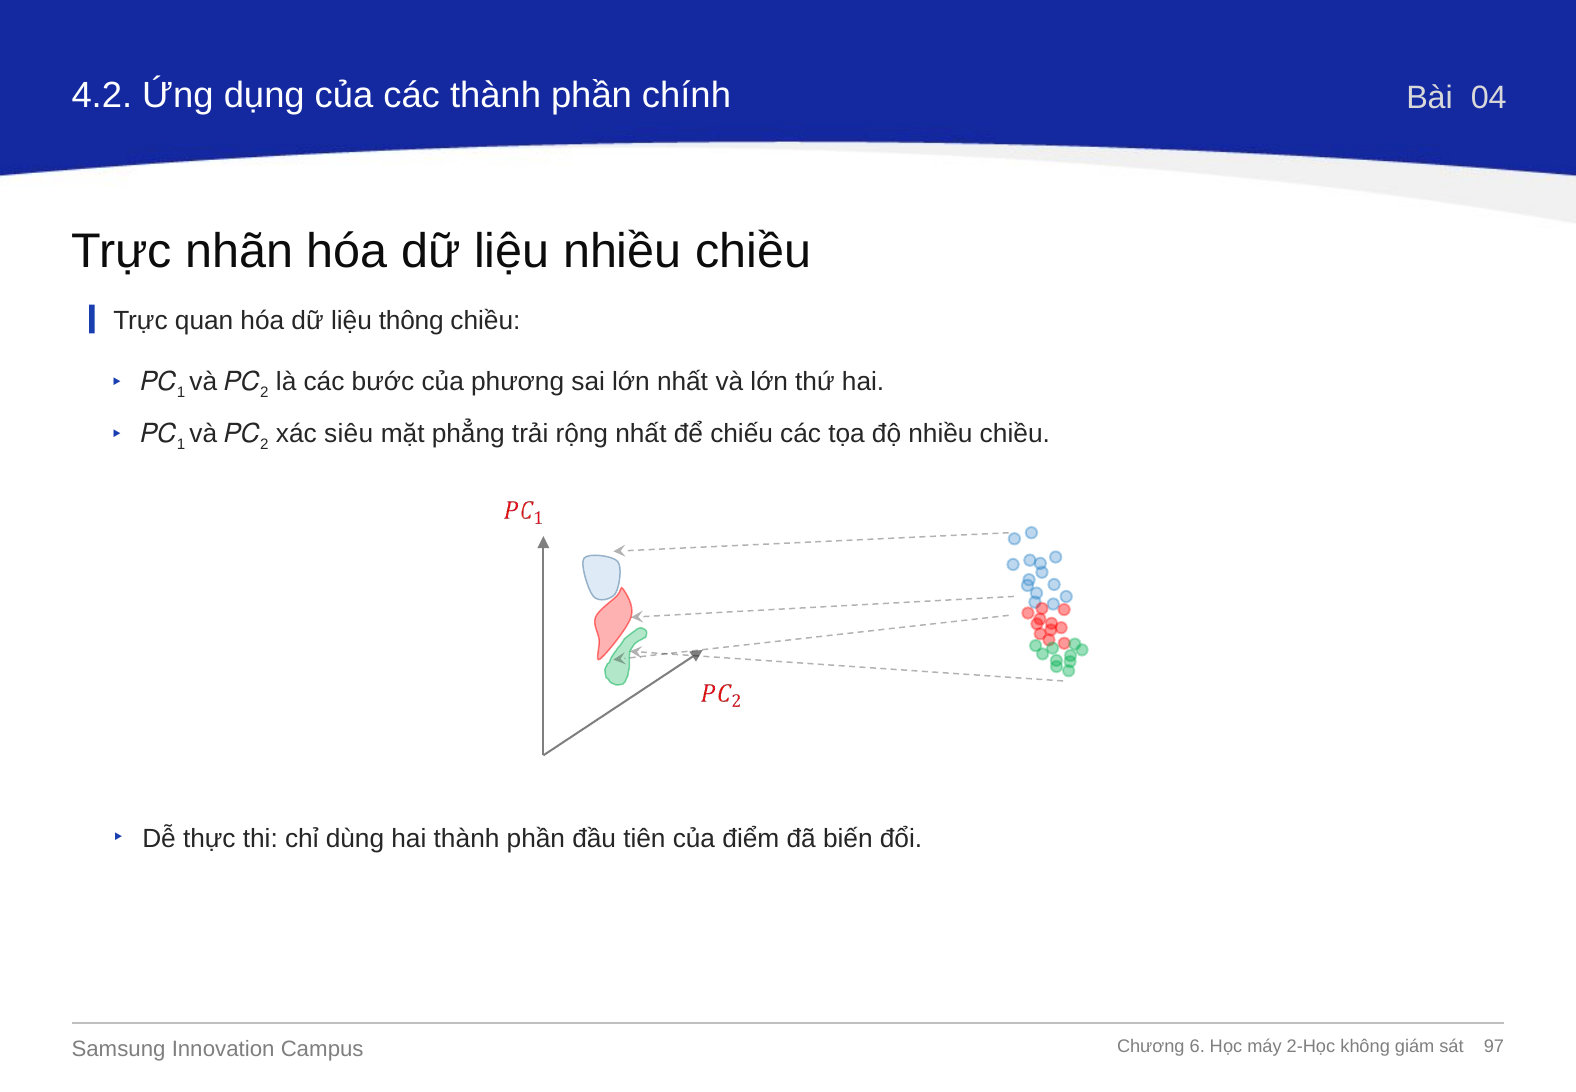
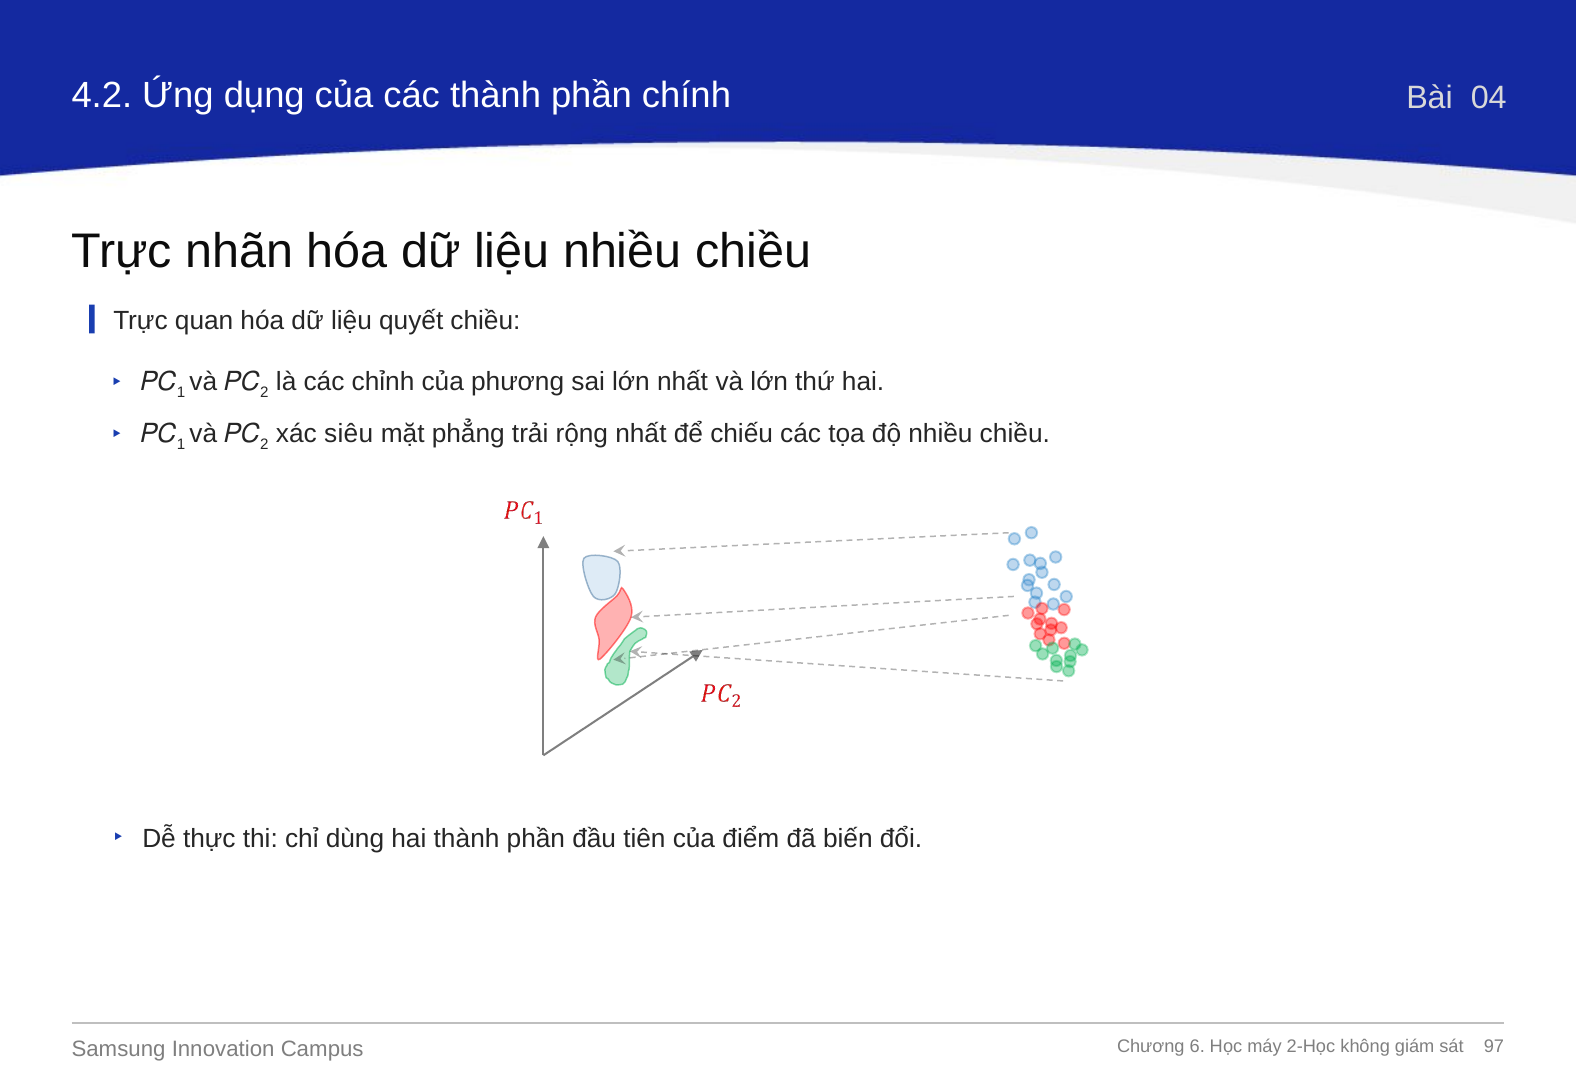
thông: thông -> quyết
bước: bước -> chỉnh
